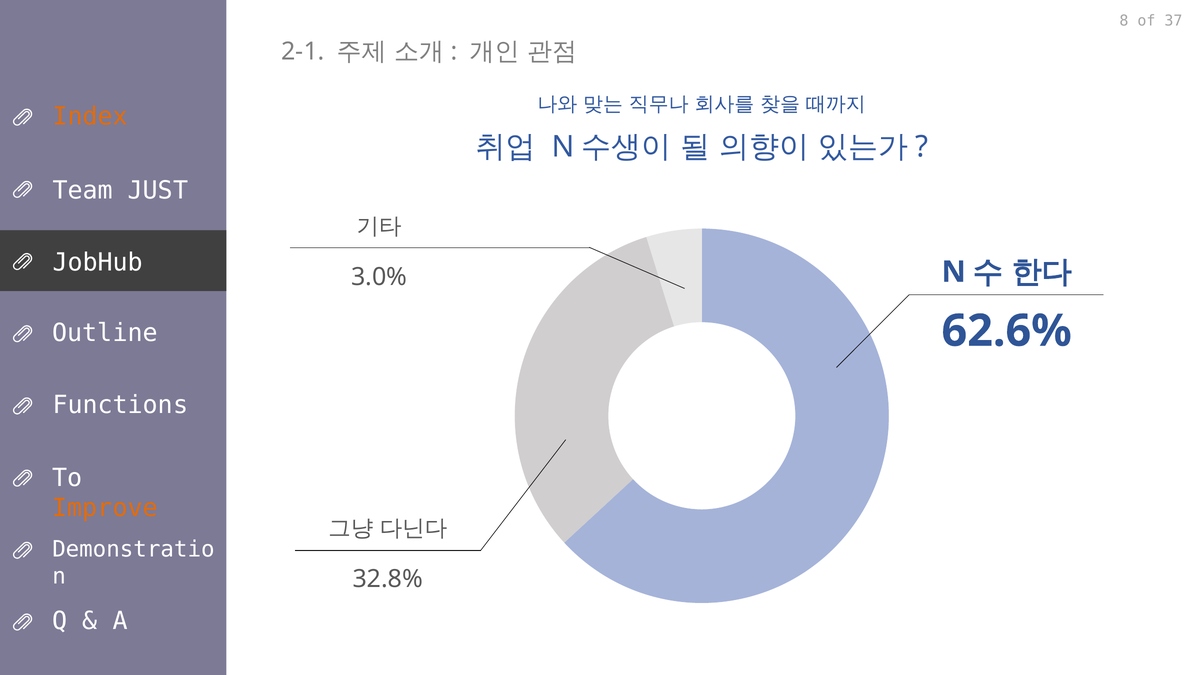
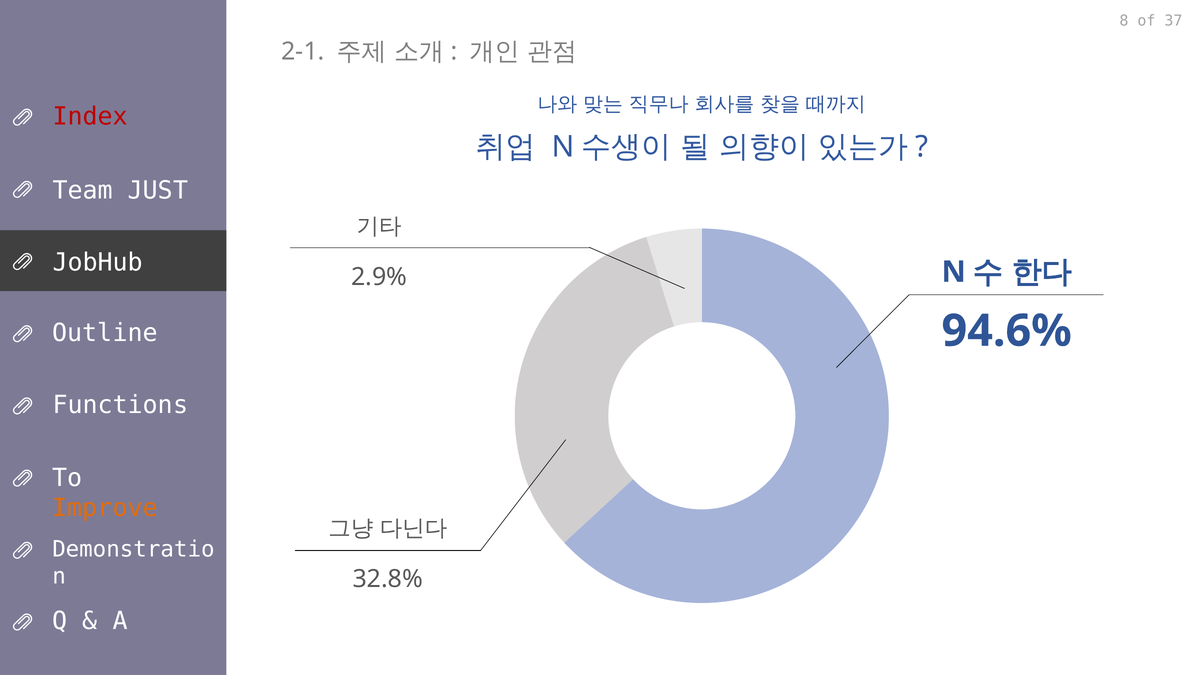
Index colour: orange -> red
3.0%: 3.0% -> 2.9%
62.6%: 62.6% -> 94.6%
